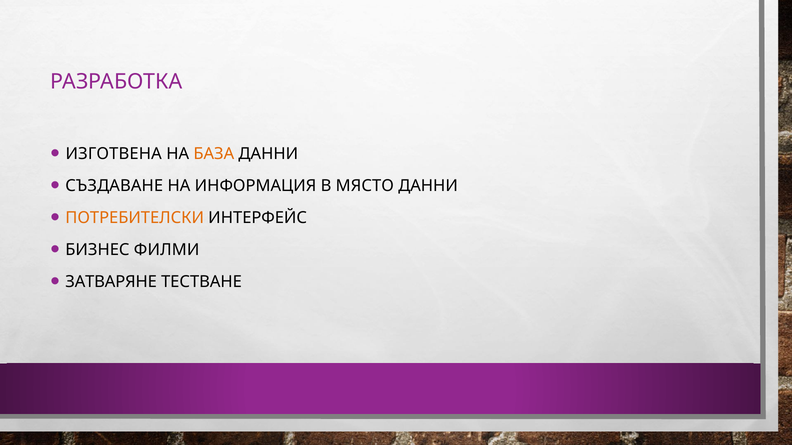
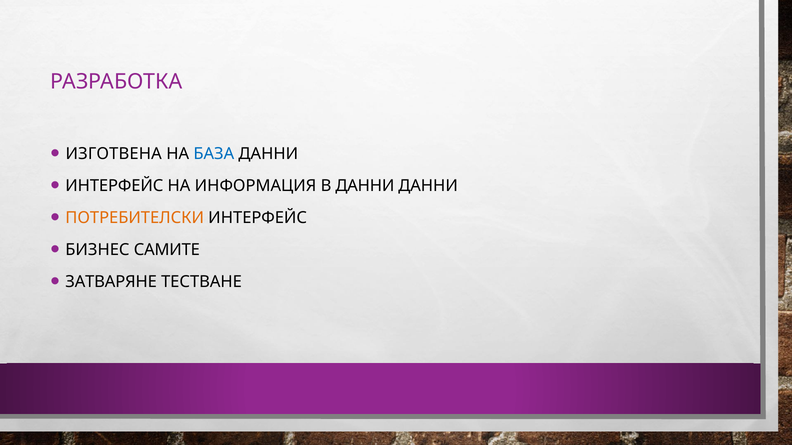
БАЗА colour: orange -> blue
СЪЗДАВАНЕ at (114, 186): СЪЗДАВАНЕ -> ИНТЕРФЕЙС
В МЯСТО: МЯСТО -> ДАННИ
ФИЛМИ: ФИЛМИ -> САМИТЕ
